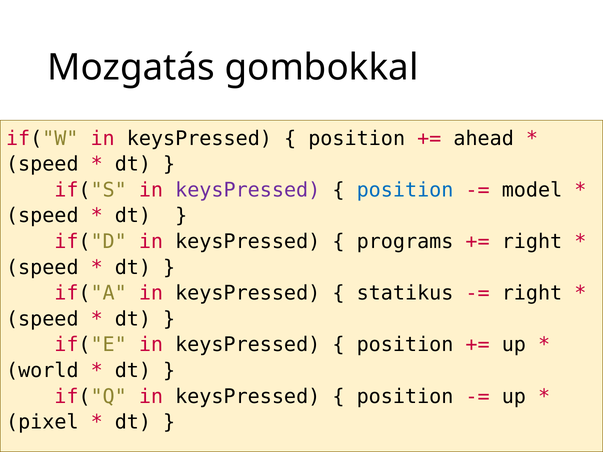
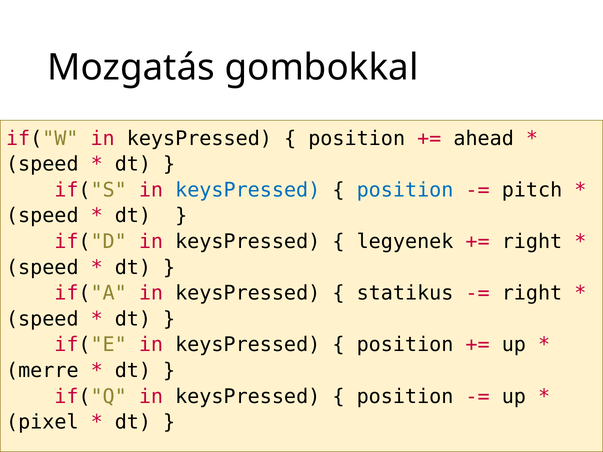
keysPressed at (248, 190) colour: purple -> blue
model: model -> pitch
programs: programs -> legyenek
world: world -> merre
